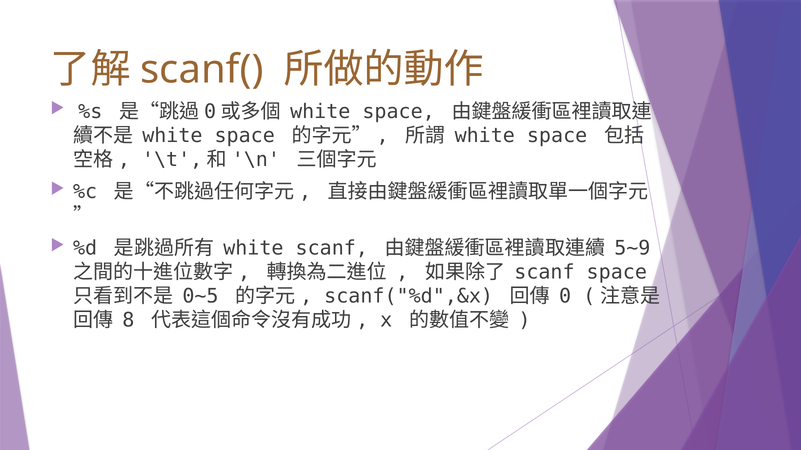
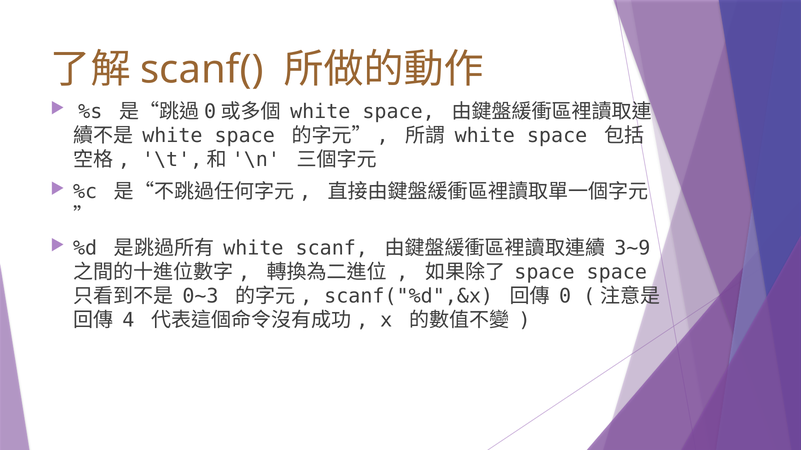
5~9: 5~9 -> 3~9
scanf at (544, 272): scanf -> space
0~5: 0~5 -> 0~3
8: 8 -> 4
